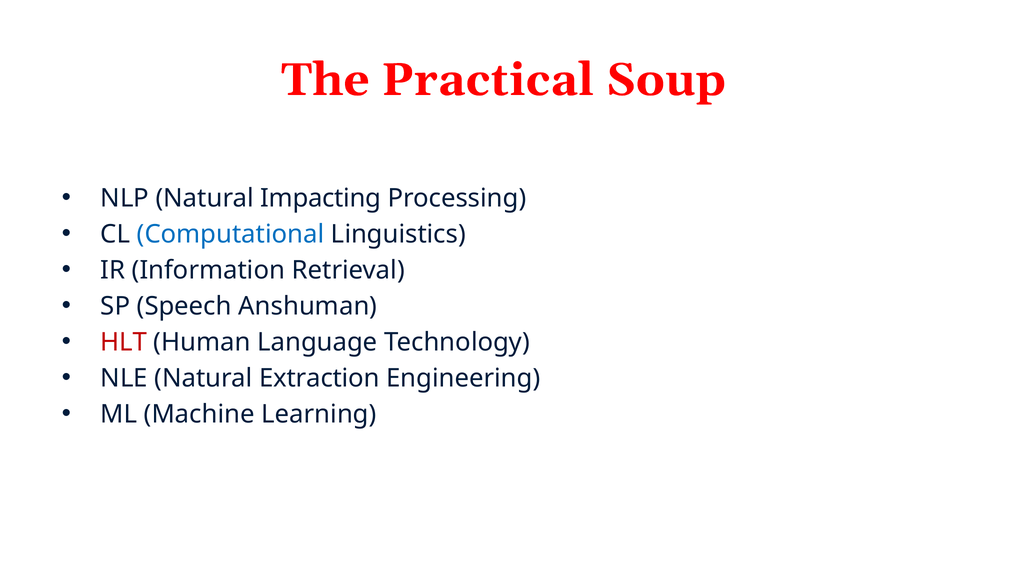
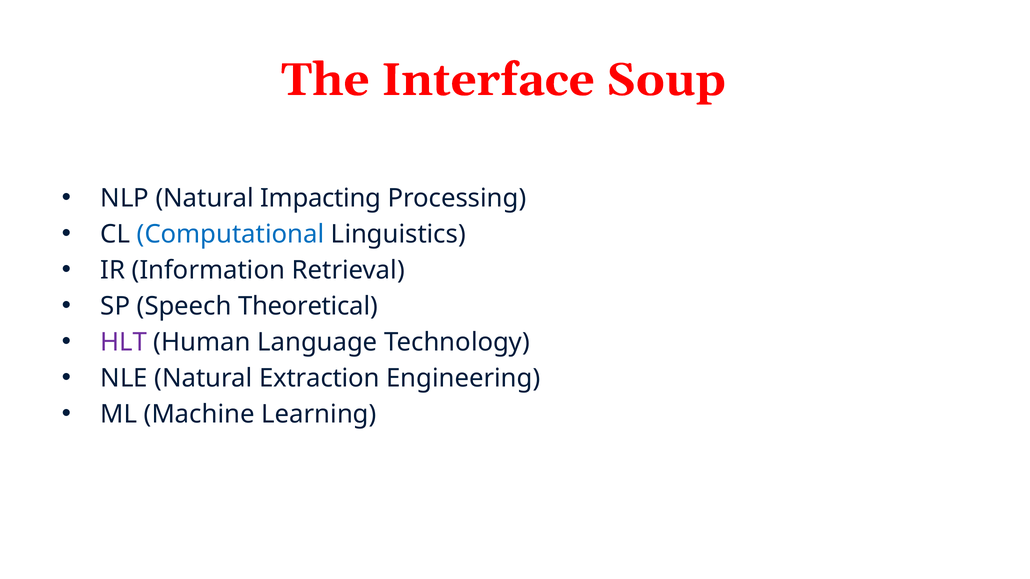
Practical: Practical -> Interface
Anshuman: Anshuman -> Theoretical
HLT colour: red -> purple
